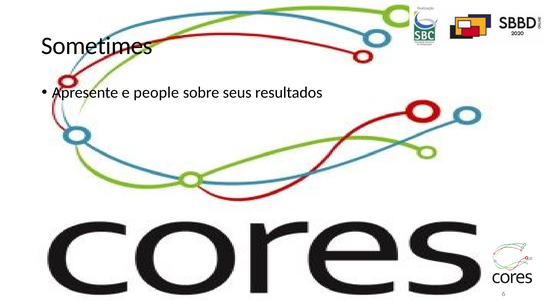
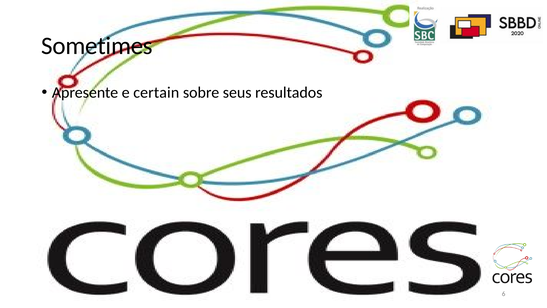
people: people -> certain
